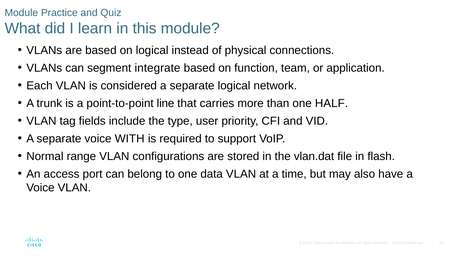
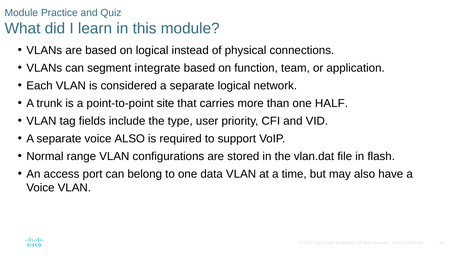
line: line -> site
voice WITH: WITH -> ALSO
